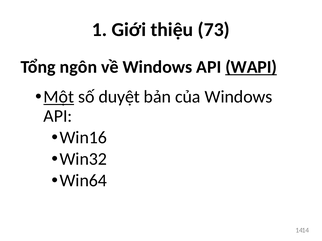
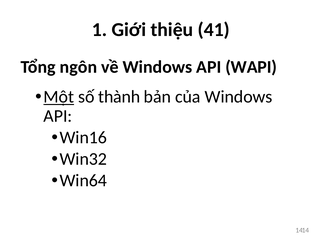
73: 73 -> 41
WAPI underline: present -> none
duyệt: duyệt -> thành
